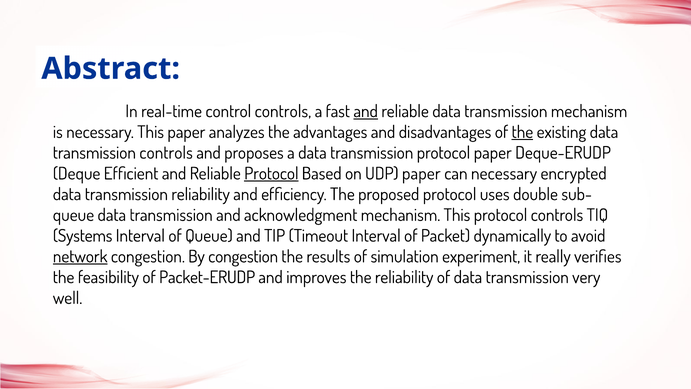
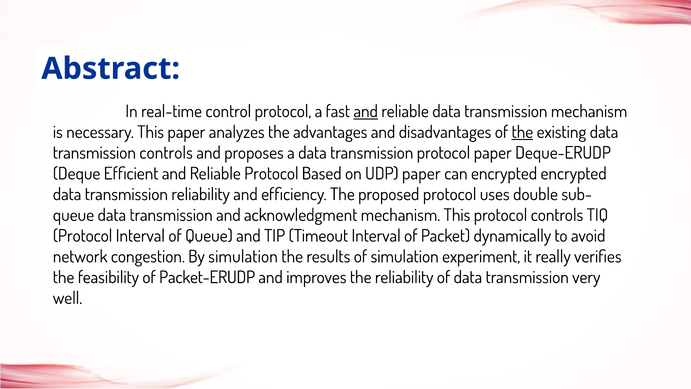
control controls: controls -> protocol
Protocol at (271, 174) underline: present -> none
can necessary: necessary -> encrypted
Systems at (83, 236): Systems -> Protocol
network underline: present -> none
By congestion: congestion -> simulation
